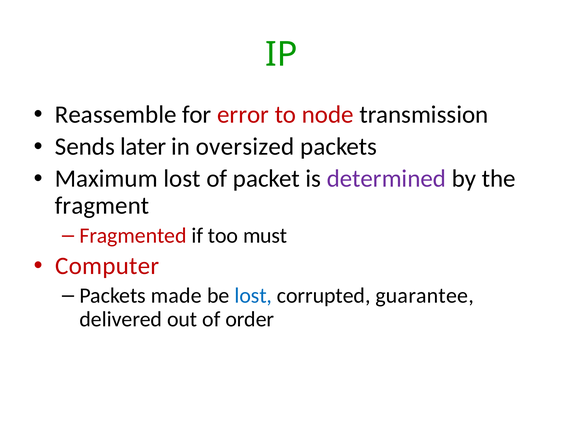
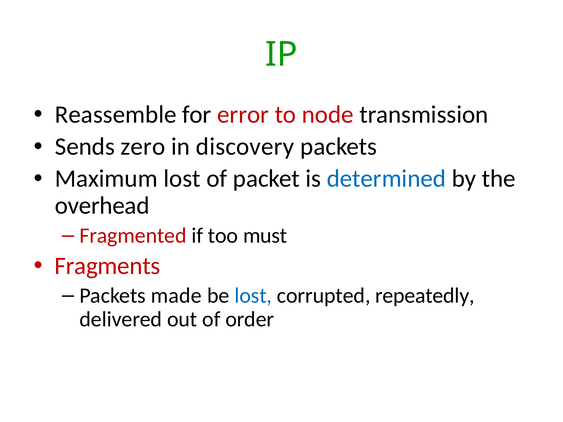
later: later -> zero
oversized: oversized -> discovery
determined colour: purple -> blue
fragment: fragment -> overhead
Computer: Computer -> Fragments
guarantee: guarantee -> repeatedly
